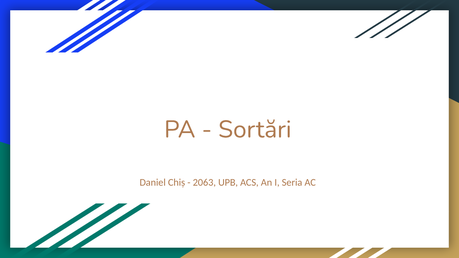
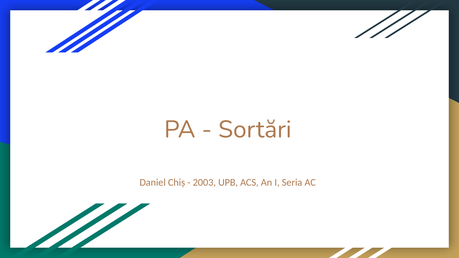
2063: 2063 -> 2003
